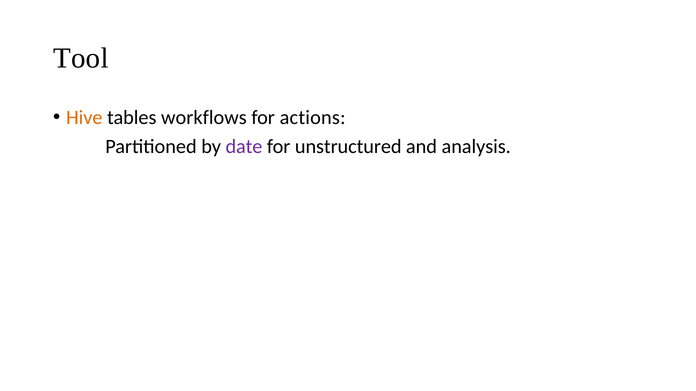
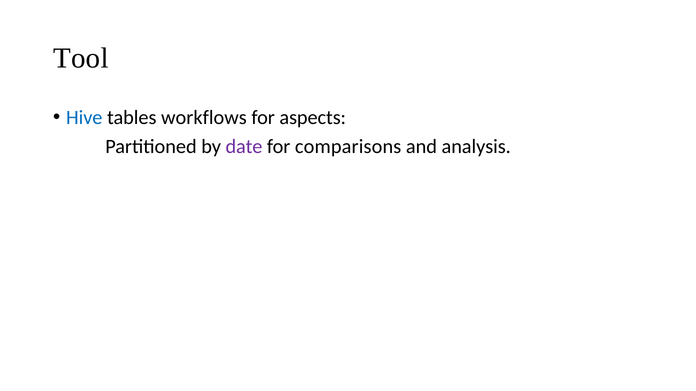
Hive colour: orange -> blue
actions: actions -> aspects
unstructured: unstructured -> comparisons
